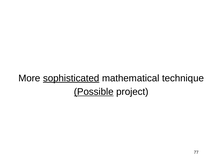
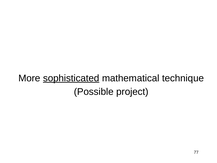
Possible underline: present -> none
